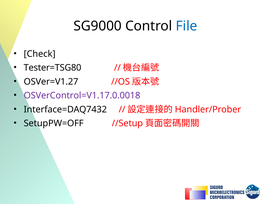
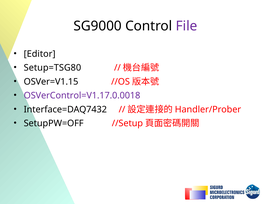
File colour: blue -> purple
Check: Check -> Editor
Tester=TSG80: Tester=TSG80 -> Setup=TSG80
OSVer=V1.27: OSVer=V1.27 -> OSVer=V1.15
